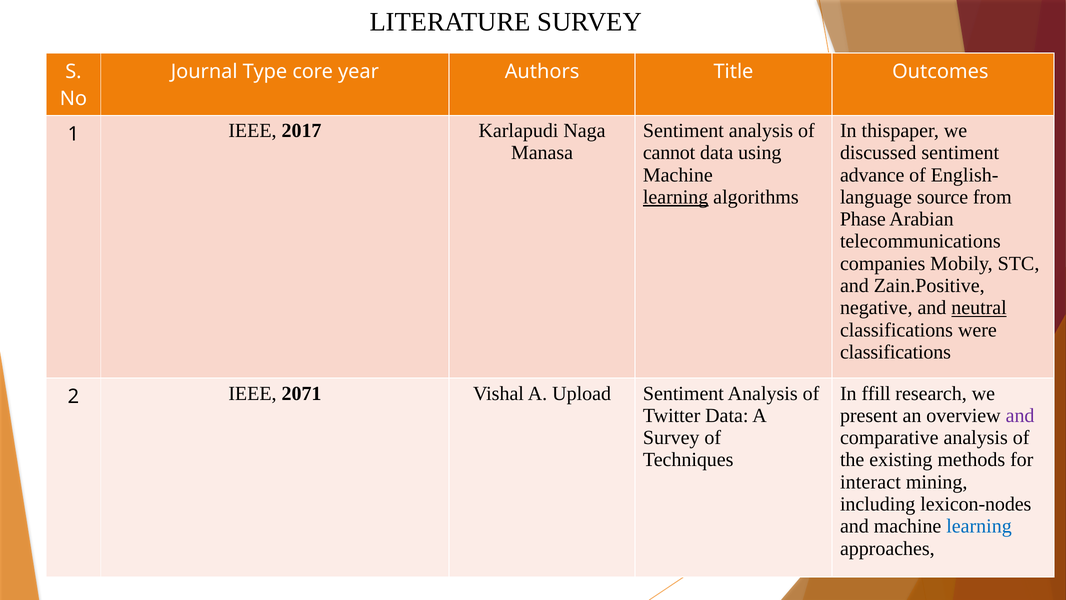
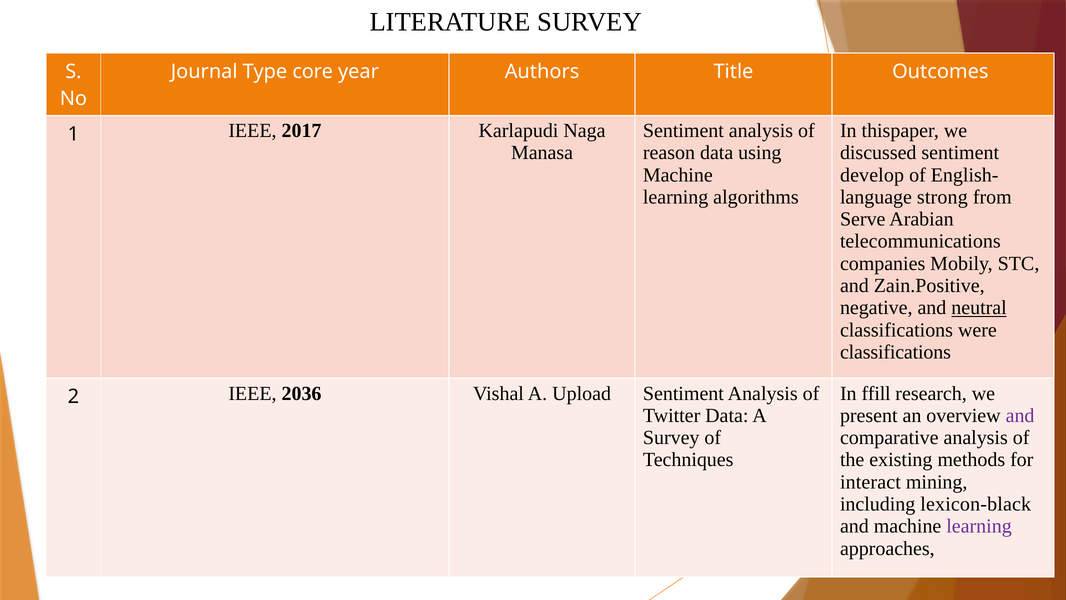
cannot: cannot -> reason
advance: advance -> develop
learning at (676, 197) underline: present -> none
source: source -> strong
Phase: Phase -> Serve
2071: 2071 -> 2036
lexicon-nodes: lexicon-nodes -> lexicon-black
learning at (979, 526) colour: blue -> purple
